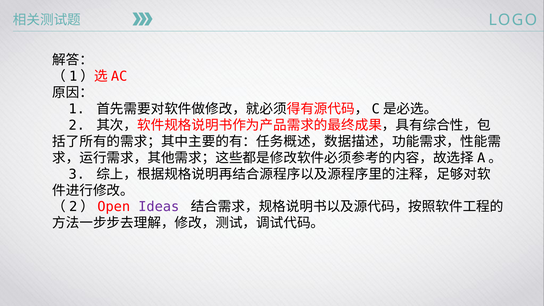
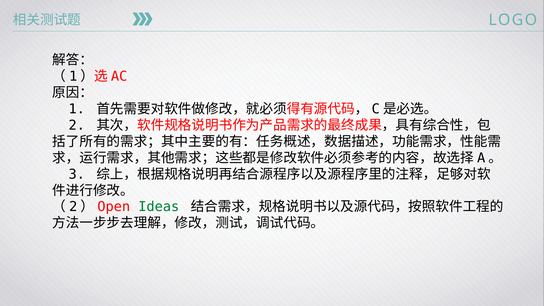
Ideas colour: purple -> green
